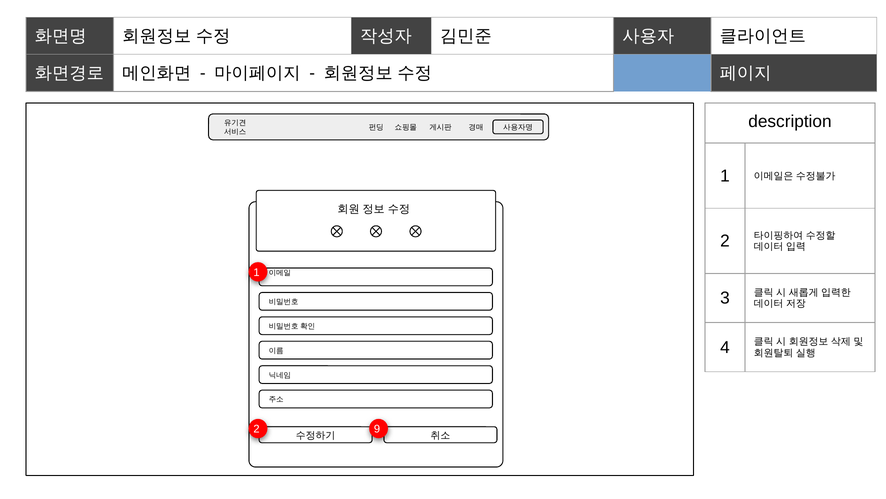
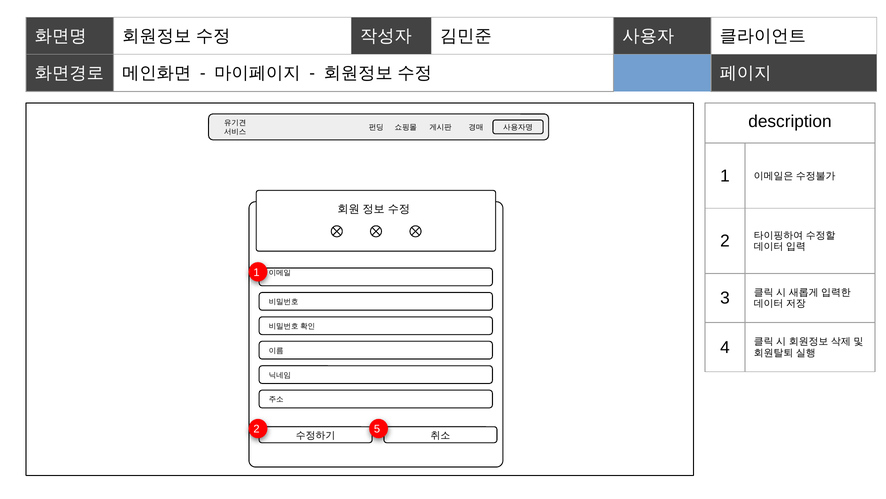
9: 9 -> 5
